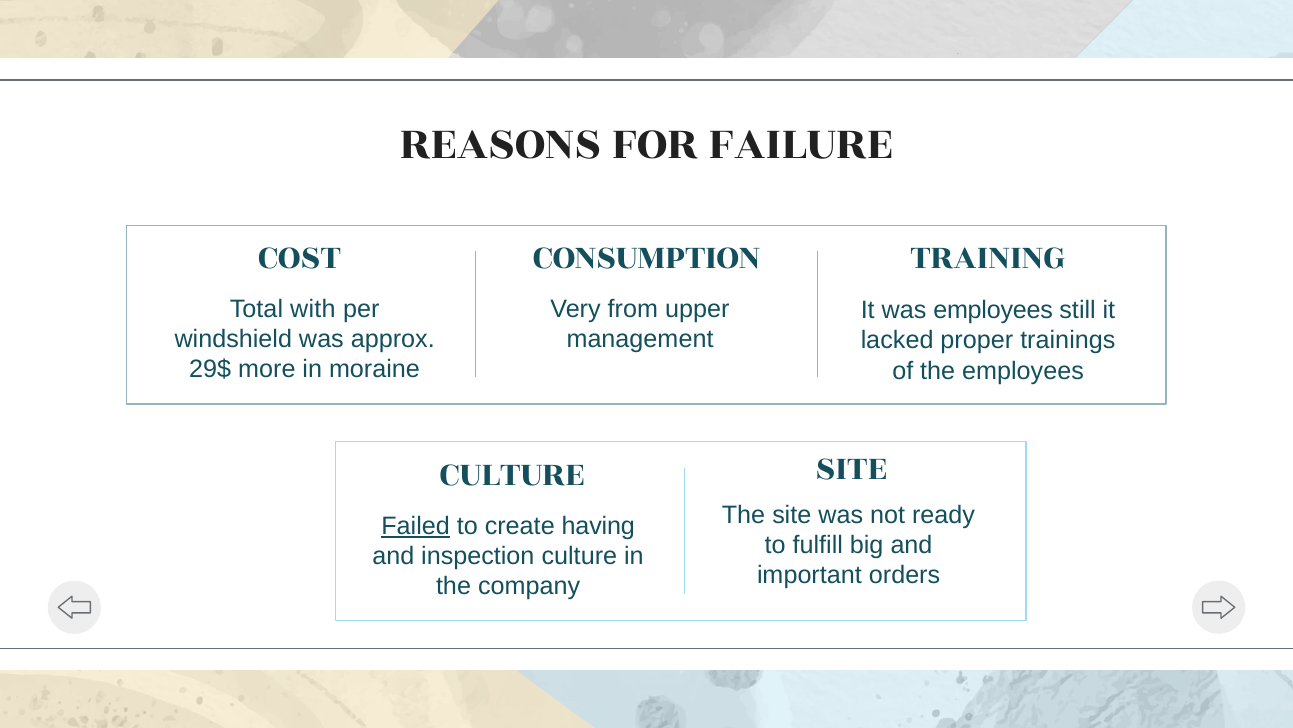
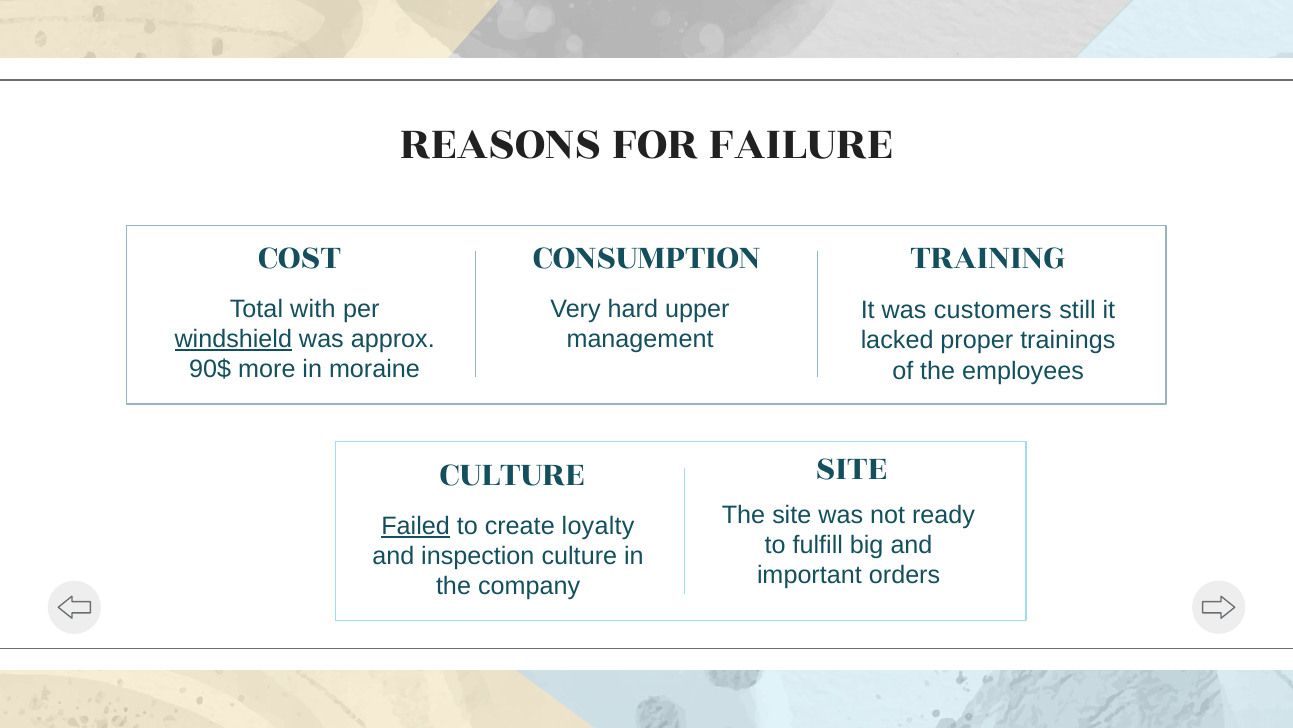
from: from -> hard
was employees: employees -> customers
windshield underline: none -> present
29$: 29$ -> 90$
having: having -> loyalty
